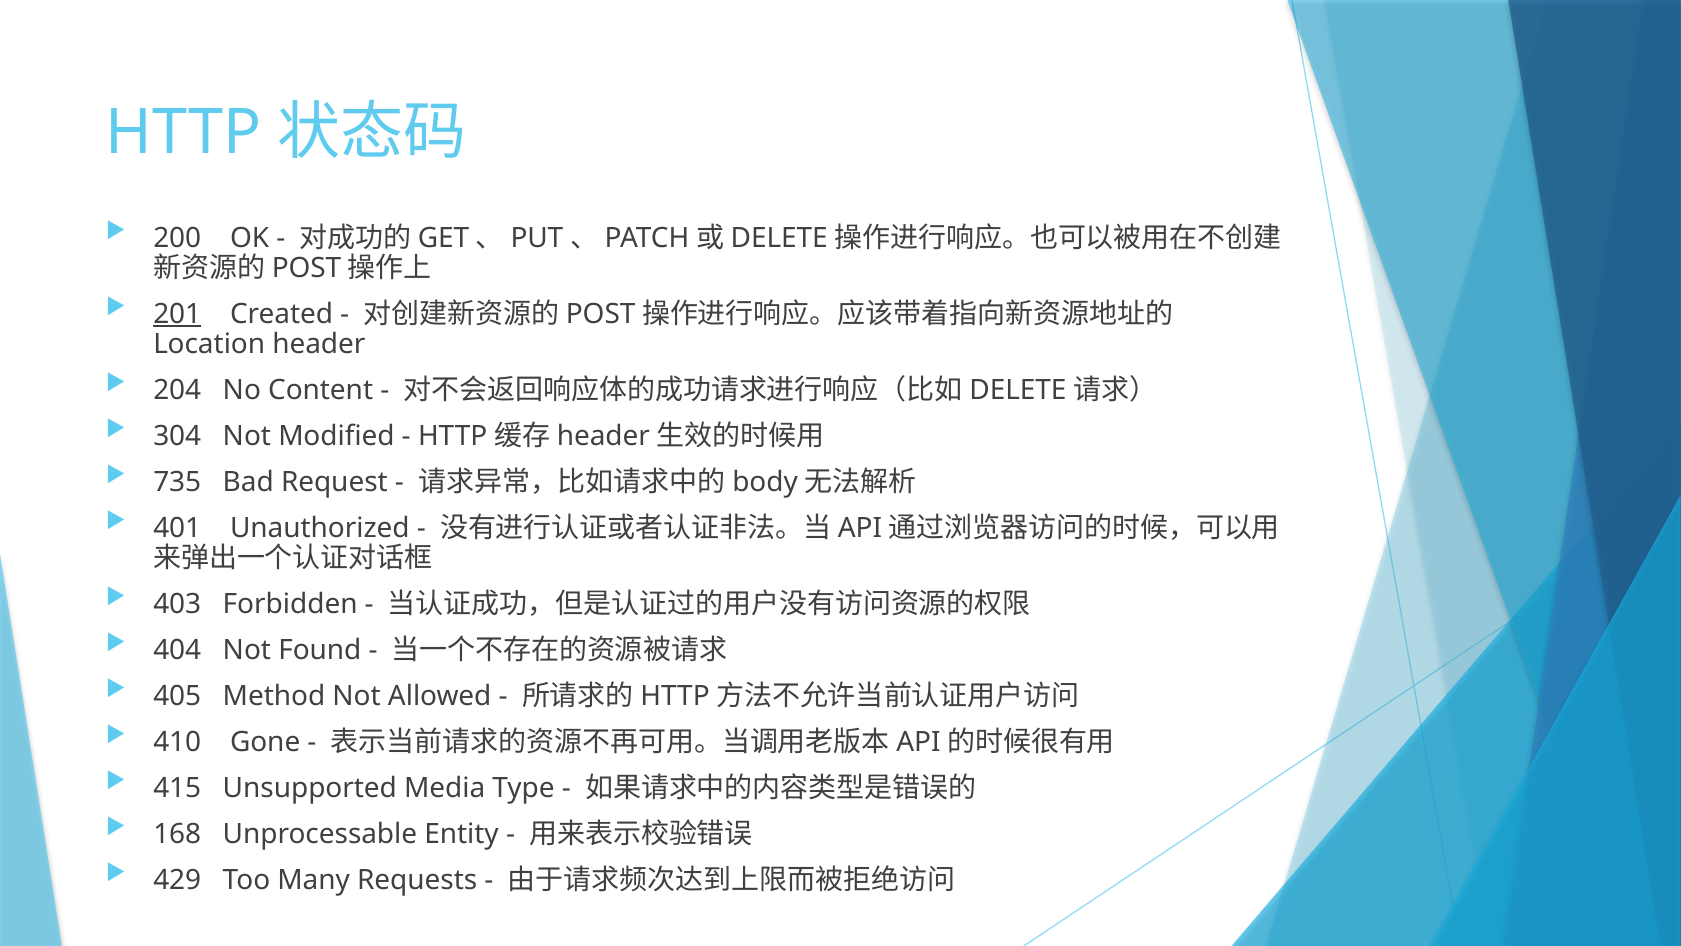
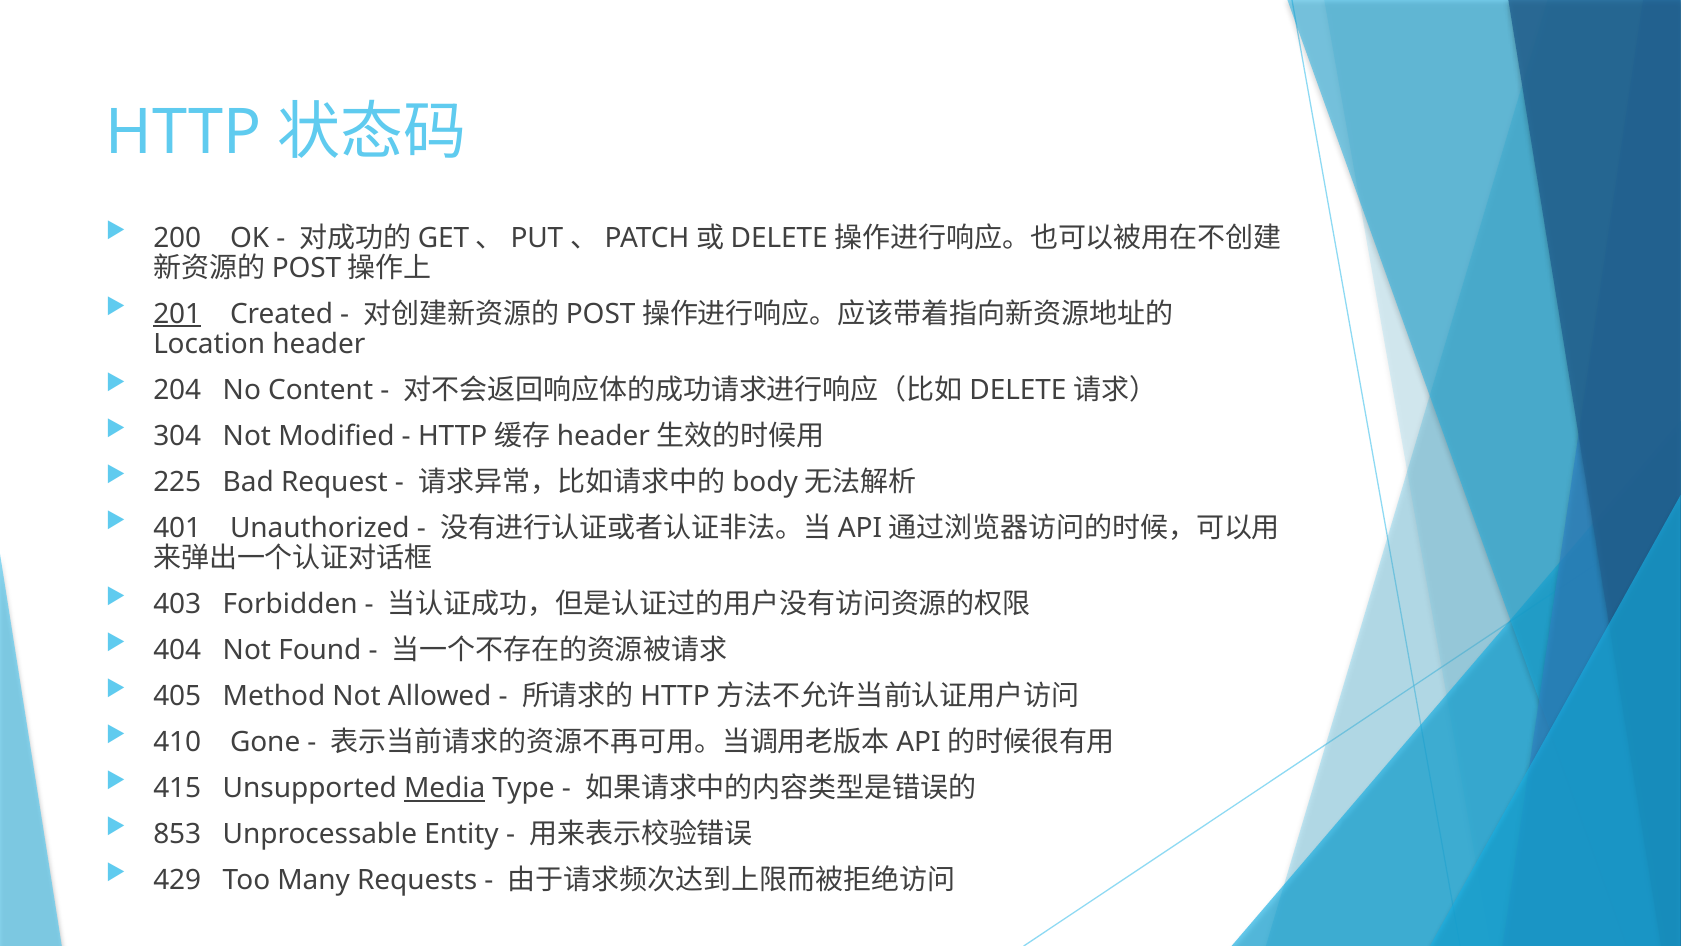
735: 735 -> 225
Media underline: none -> present
168: 168 -> 853
